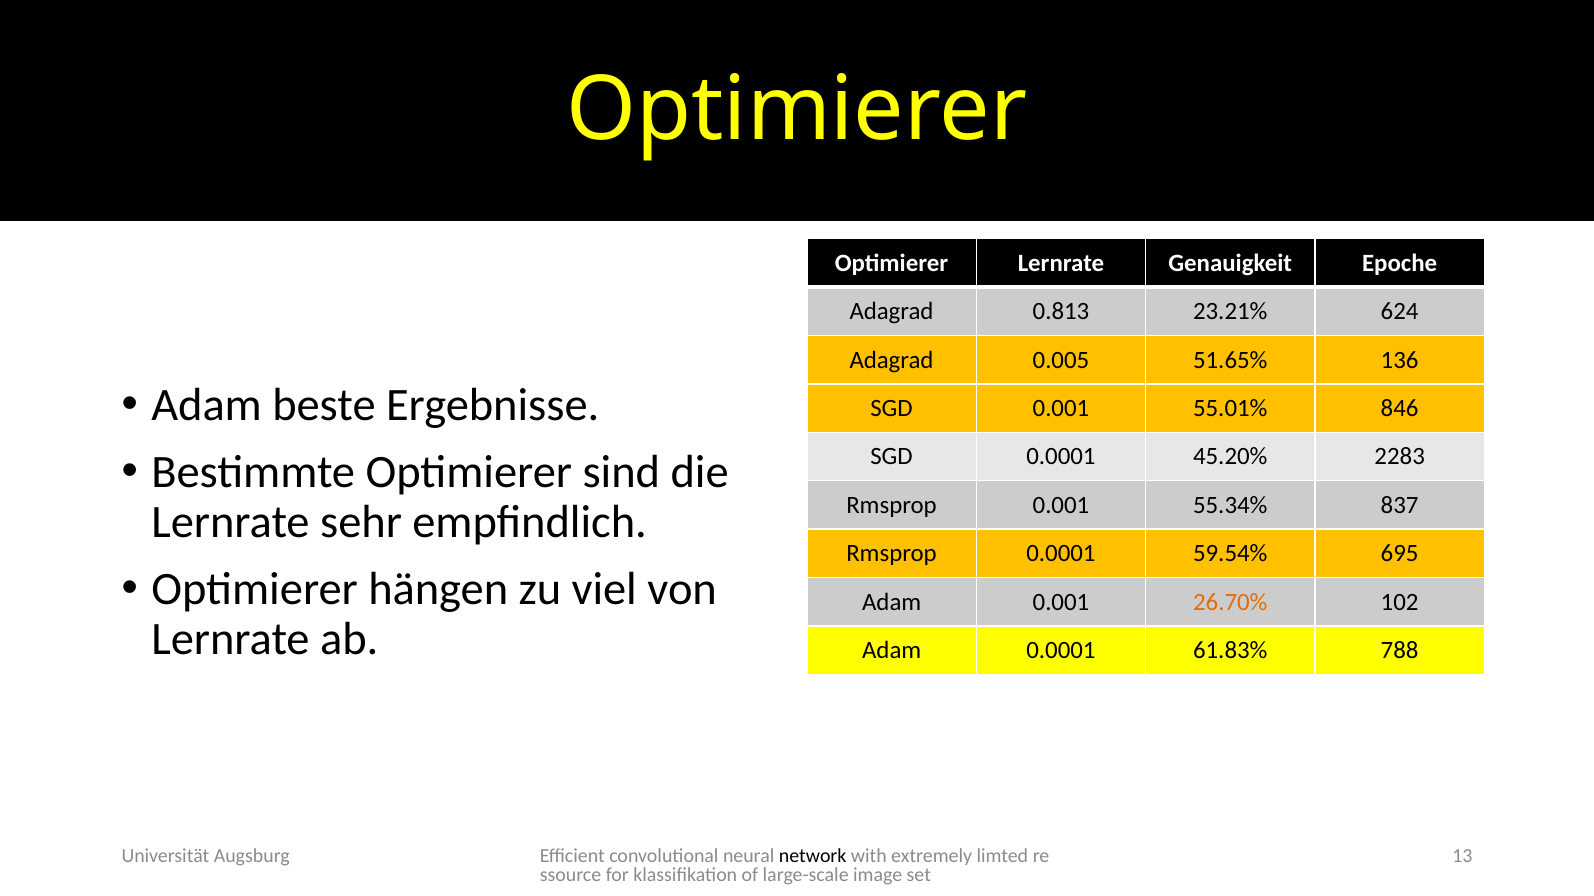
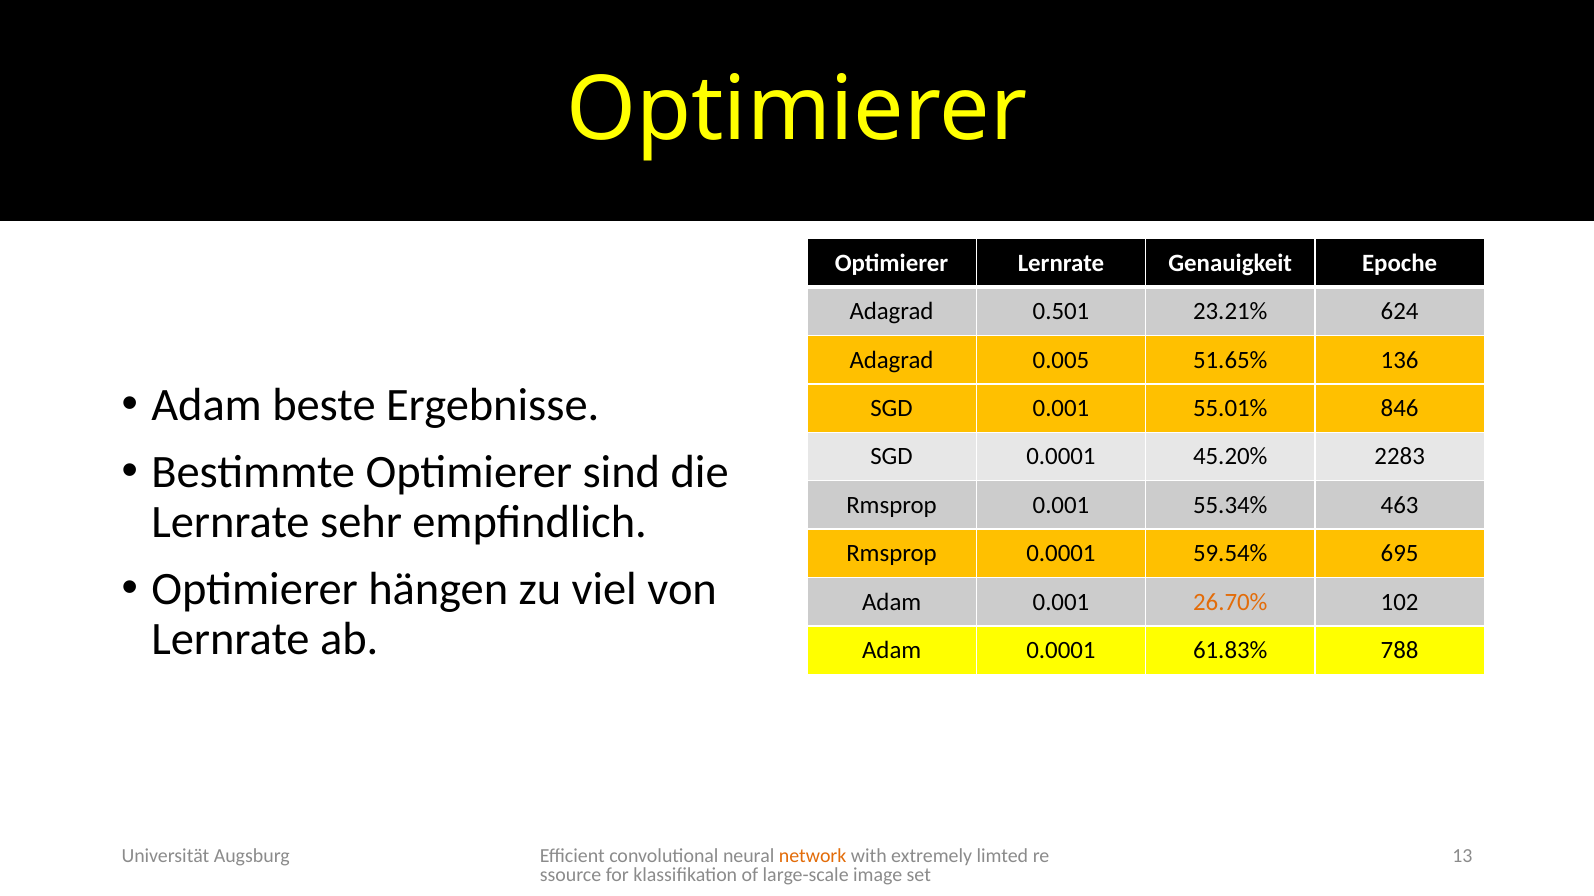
0.813: 0.813 -> 0.501
837: 837 -> 463
network colour: black -> orange
